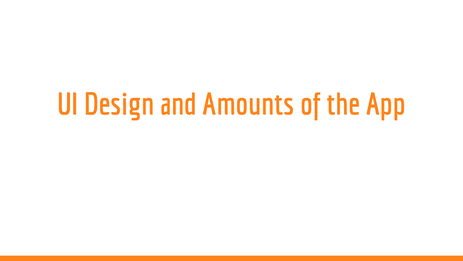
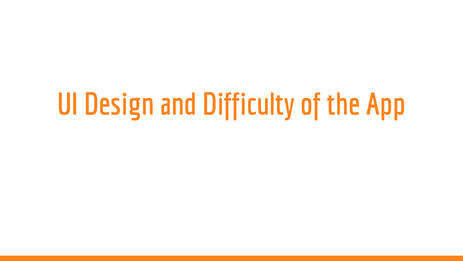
Amounts: Amounts -> Difficulty
